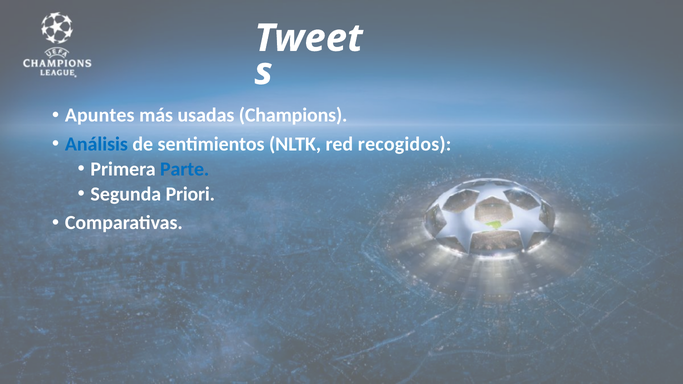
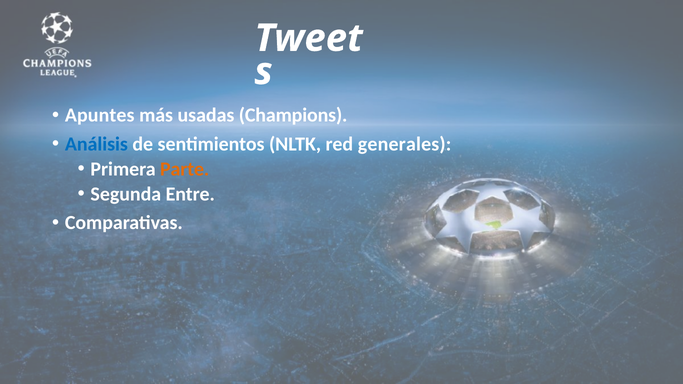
recogidos: recogidos -> generales
Parte colour: blue -> orange
Priori: Priori -> Entre
